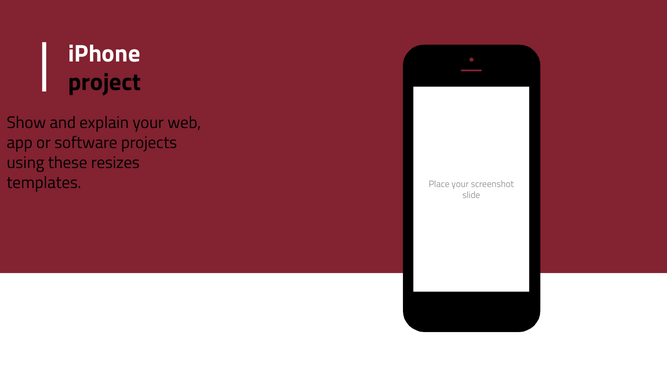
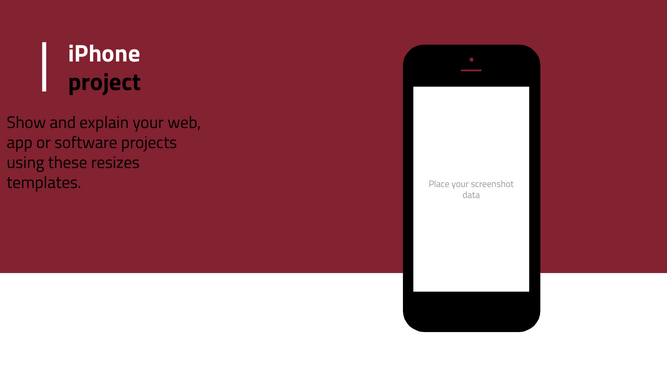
slide: slide -> data
